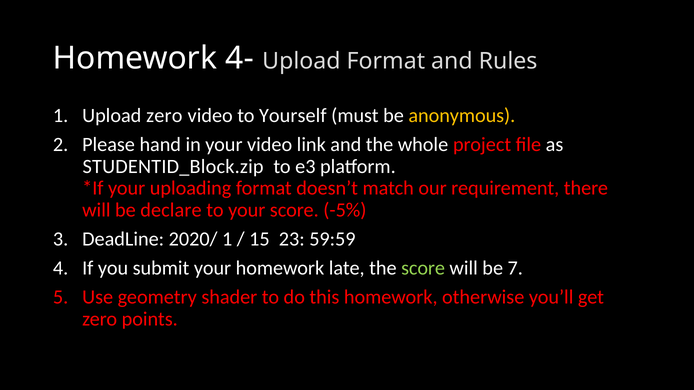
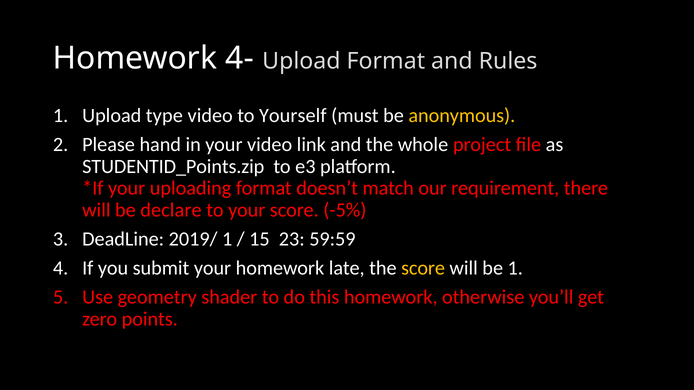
Upload zero: zero -> type
STUDENTID_Block.zip: STUDENTID_Block.zip -> STUDENTID_Points.zip
2020/: 2020/ -> 2019/
score at (423, 268) colour: light green -> yellow
be 7: 7 -> 1
